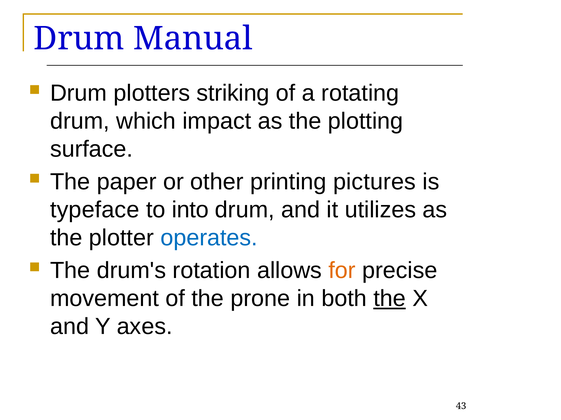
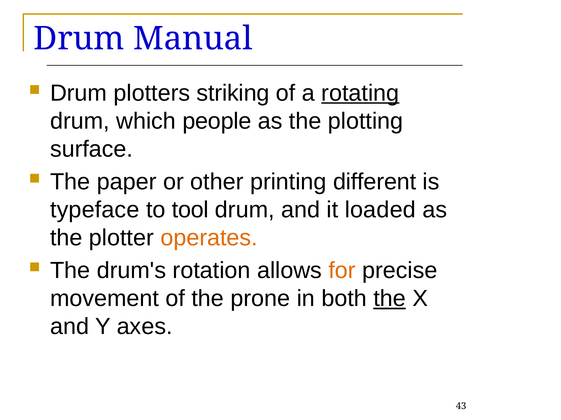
rotating underline: none -> present
impact: impact -> people
pictures: pictures -> different
into: into -> tool
utilizes: utilizes -> loaded
operates colour: blue -> orange
